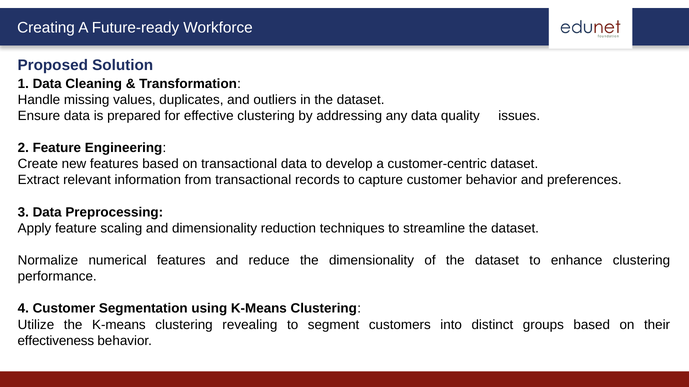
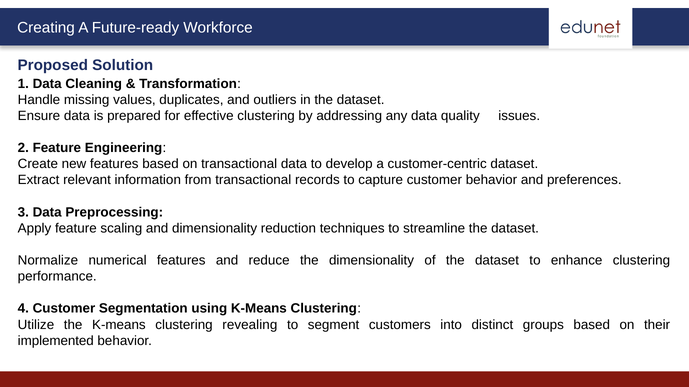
effectiveness: effectiveness -> implemented
